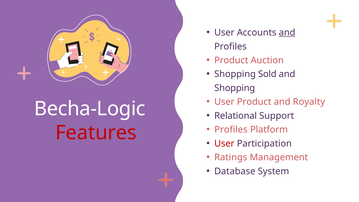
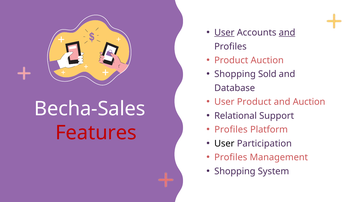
User at (224, 33) underline: none -> present
Shopping at (235, 88): Shopping -> Database
and Royalty: Royalty -> Auction
Becha-Logic: Becha-Logic -> Becha-Sales
User at (224, 143) colour: red -> black
Ratings at (231, 157): Ratings -> Profiles
Database at (235, 171): Database -> Shopping
